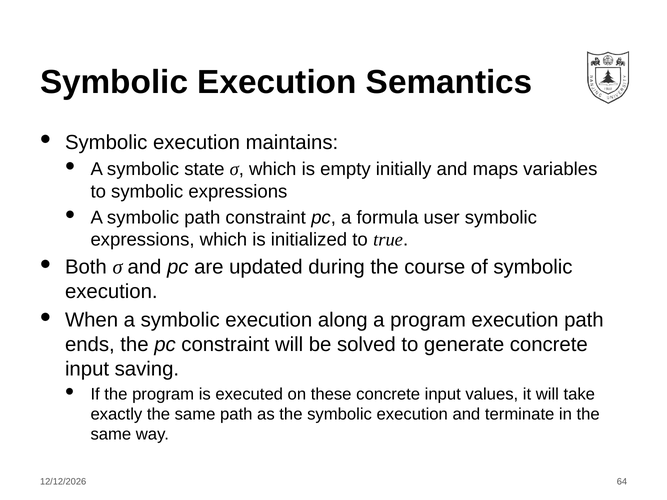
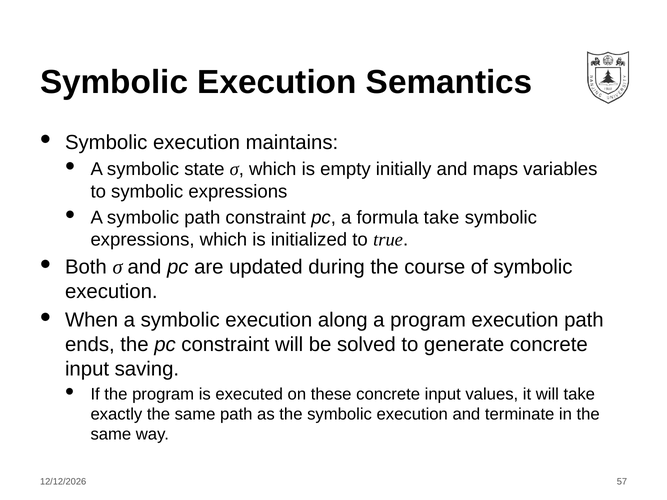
formula user: user -> take
64: 64 -> 57
